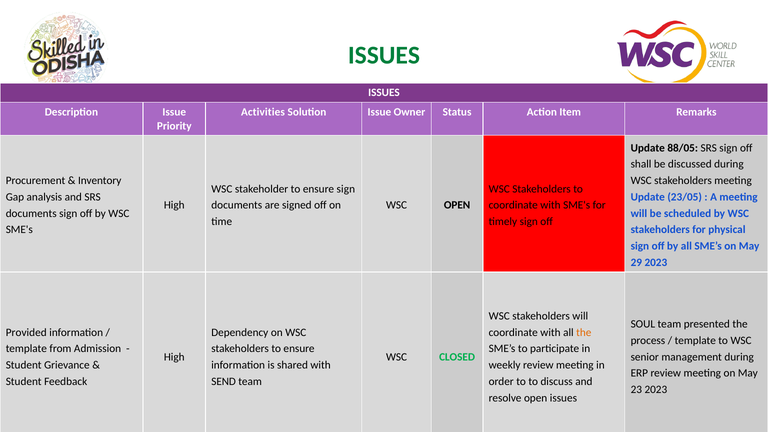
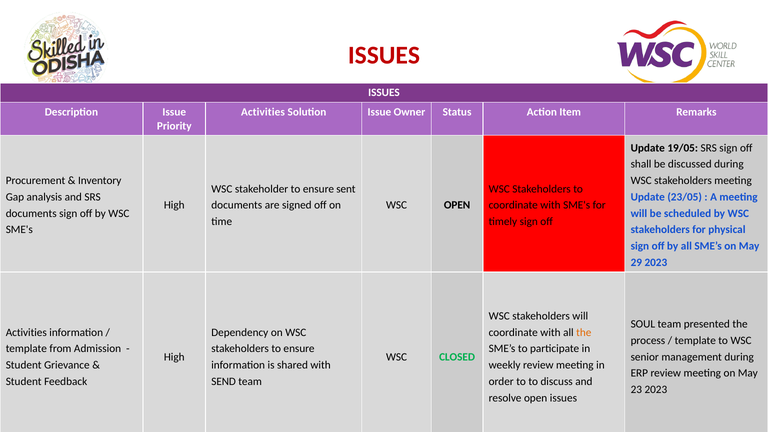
ISSUES at (384, 55) colour: green -> red
88/05: 88/05 -> 19/05
ensure sign: sign -> sent
Provided at (26, 332): Provided -> Activities
